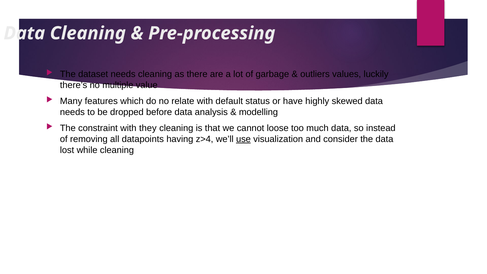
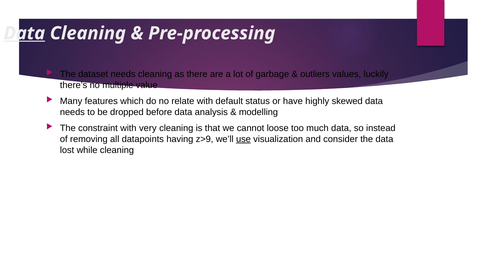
Data at (24, 33) underline: none -> present
they: they -> very
z>4: z>4 -> z>9
